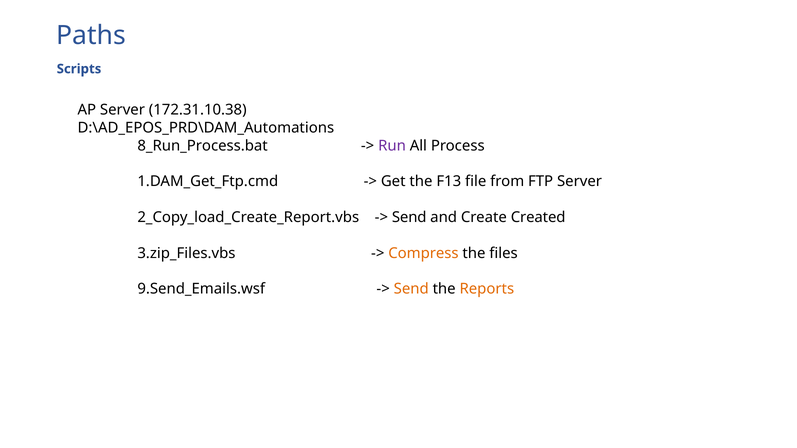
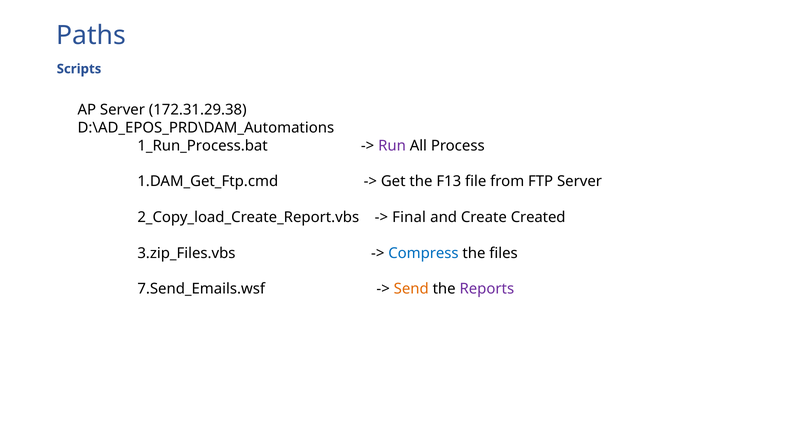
172.31.10.38: 172.31.10.38 -> 172.31.29.38
8_Run_Process.bat: 8_Run_Process.bat -> 1_Run_Process.bat
Send at (409, 217): Send -> Final
Compress colour: orange -> blue
9.Send_Emails.wsf: 9.Send_Emails.wsf -> 7.Send_Emails.wsf
Reports colour: orange -> purple
